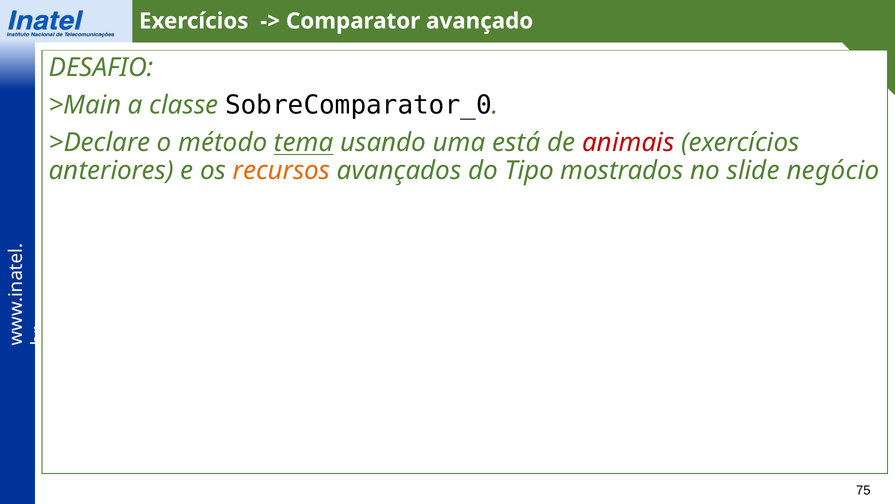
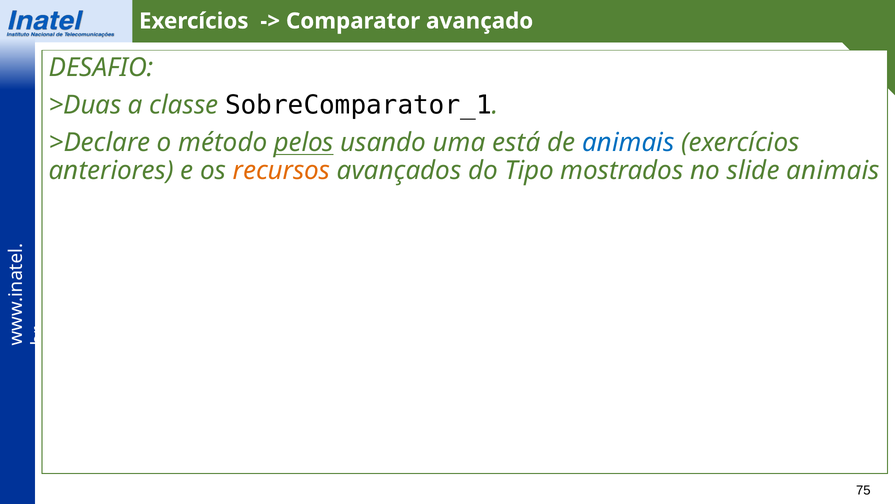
>Main: >Main -> >Duas
SobreComparator_0: SobreComparator_0 -> SobreComparator_1
tema: tema -> pelos
animais at (628, 142) colour: red -> blue
slide negócio: negócio -> animais
